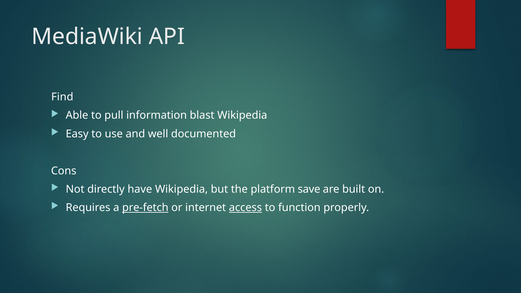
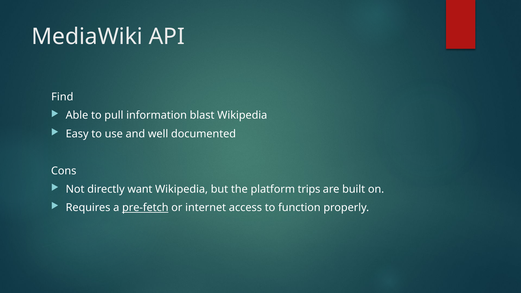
have: have -> want
save: save -> trips
access underline: present -> none
